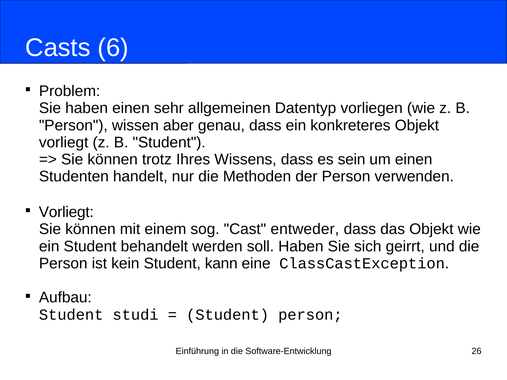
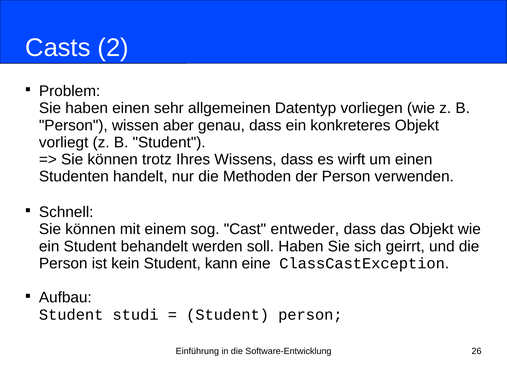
6: 6 -> 2
sein: sein -> wirft
Vorliegt at (66, 212): Vorliegt -> Schnell
